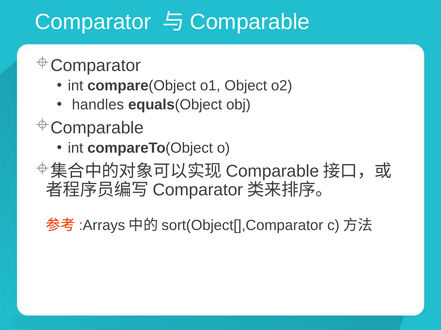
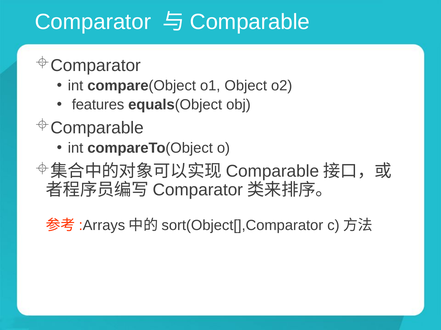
handles: handles -> features
